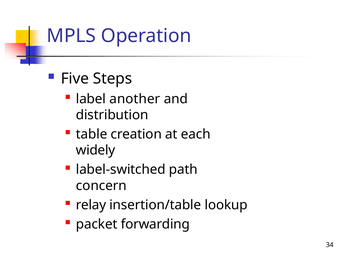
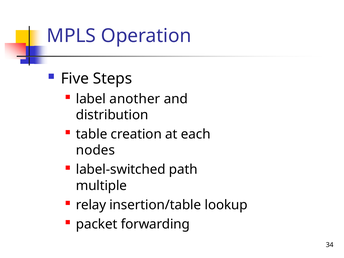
widely: widely -> nodes
concern: concern -> multiple
